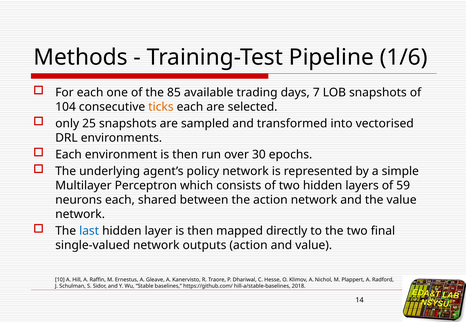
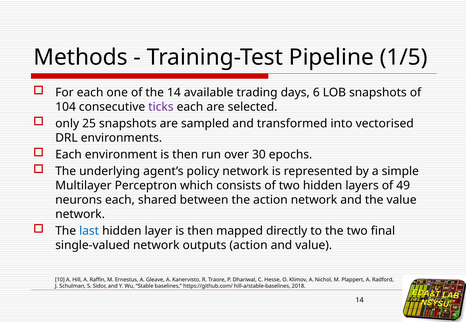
1/6: 1/6 -> 1/5
the 85: 85 -> 14
7: 7 -> 6
ticks colour: orange -> purple
59: 59 -> 49
